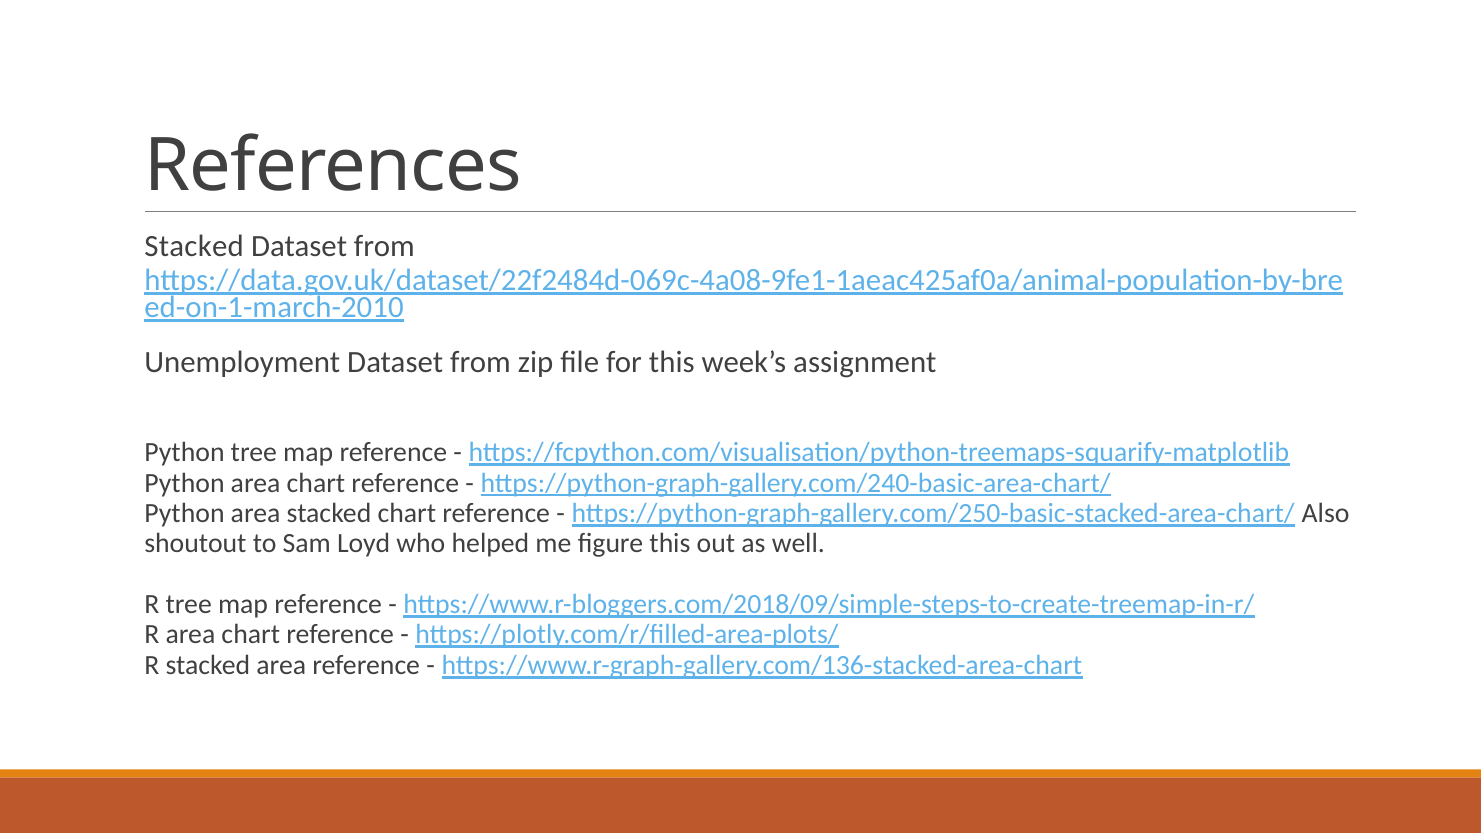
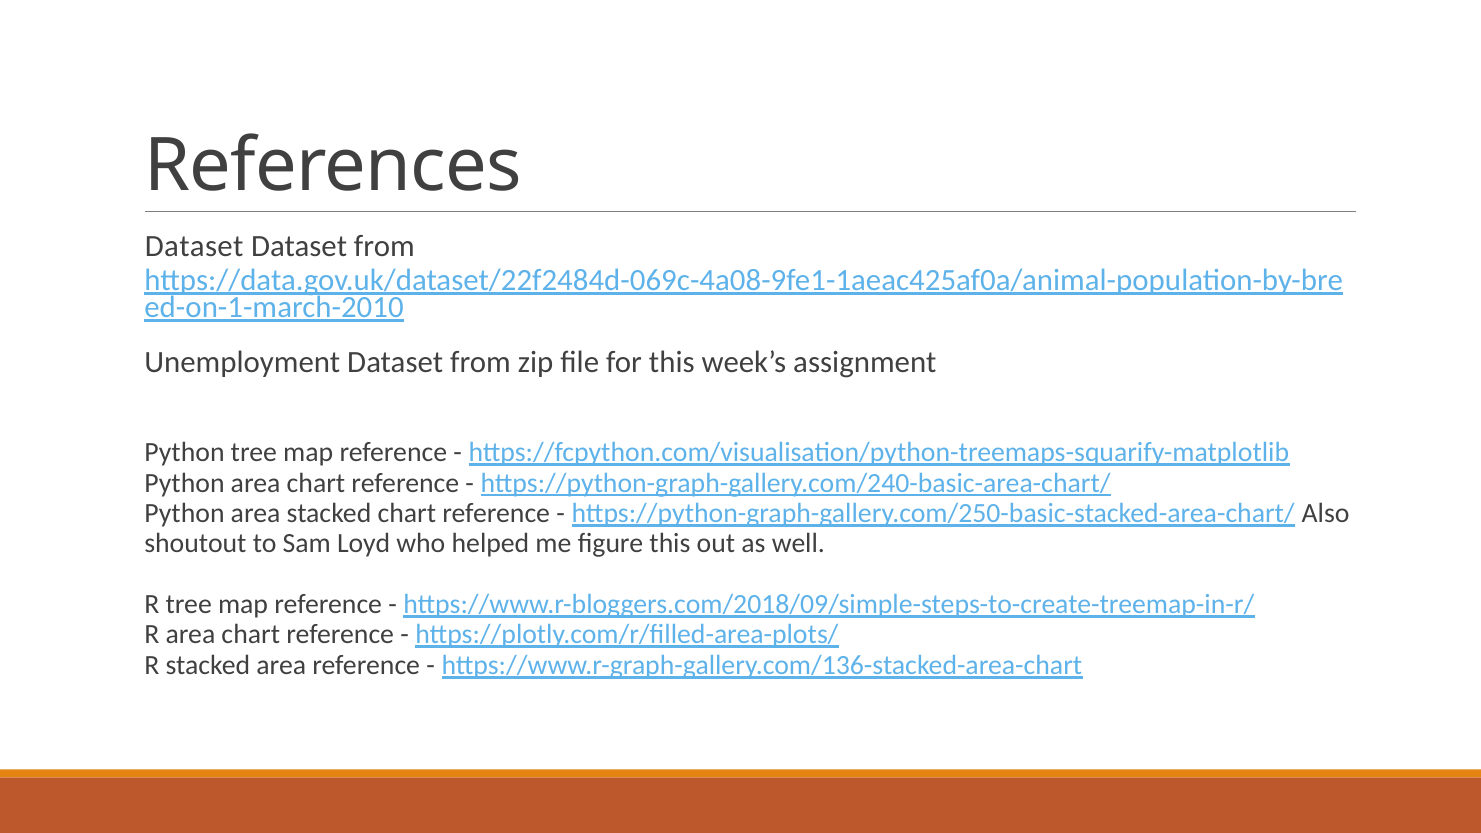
Stacked at (194, 246): Stacked -> Dataset
